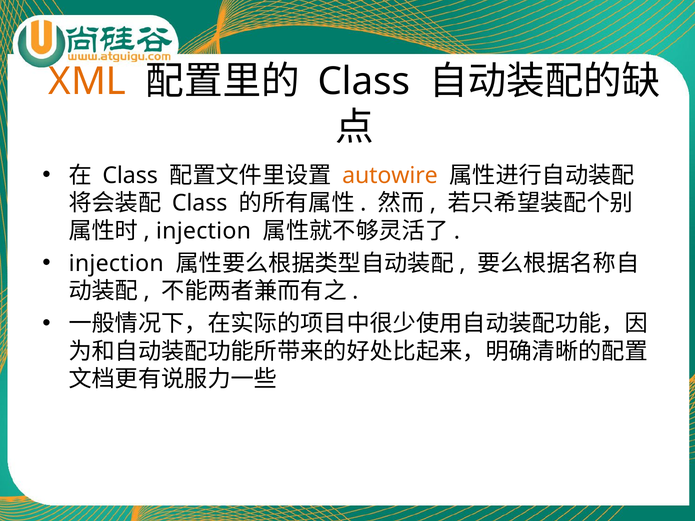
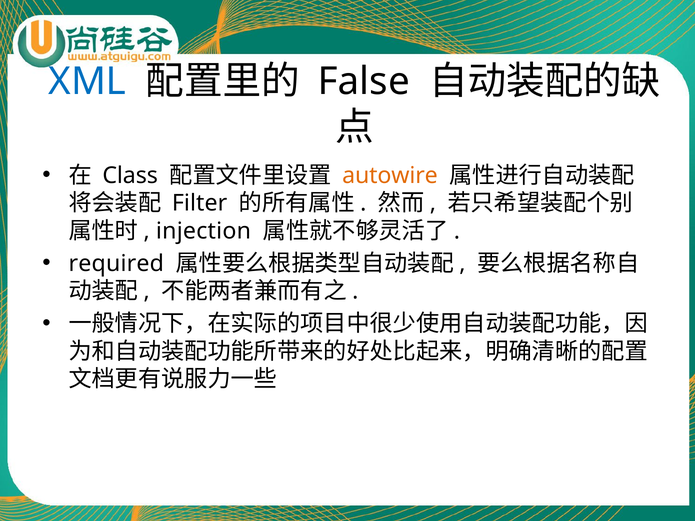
XML colour: orange -> blue
Class at (364, 81): Class -> False
Class at (200, 203): Class -> Filter
injection at (116, 264): injection -> required
